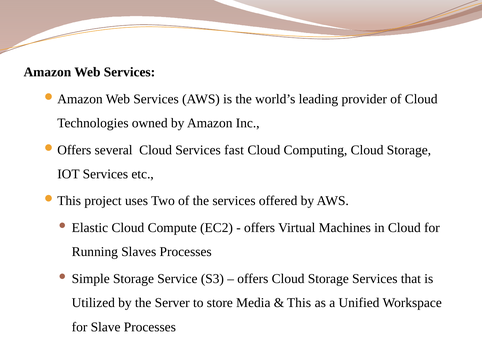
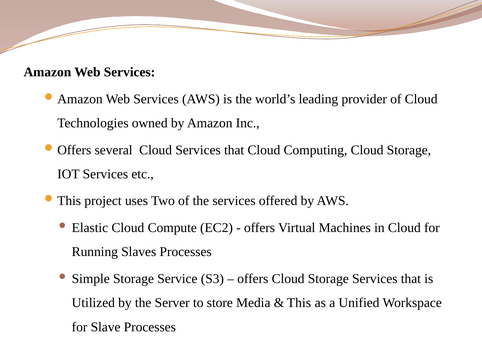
Cloud Services fast: fast -> that
